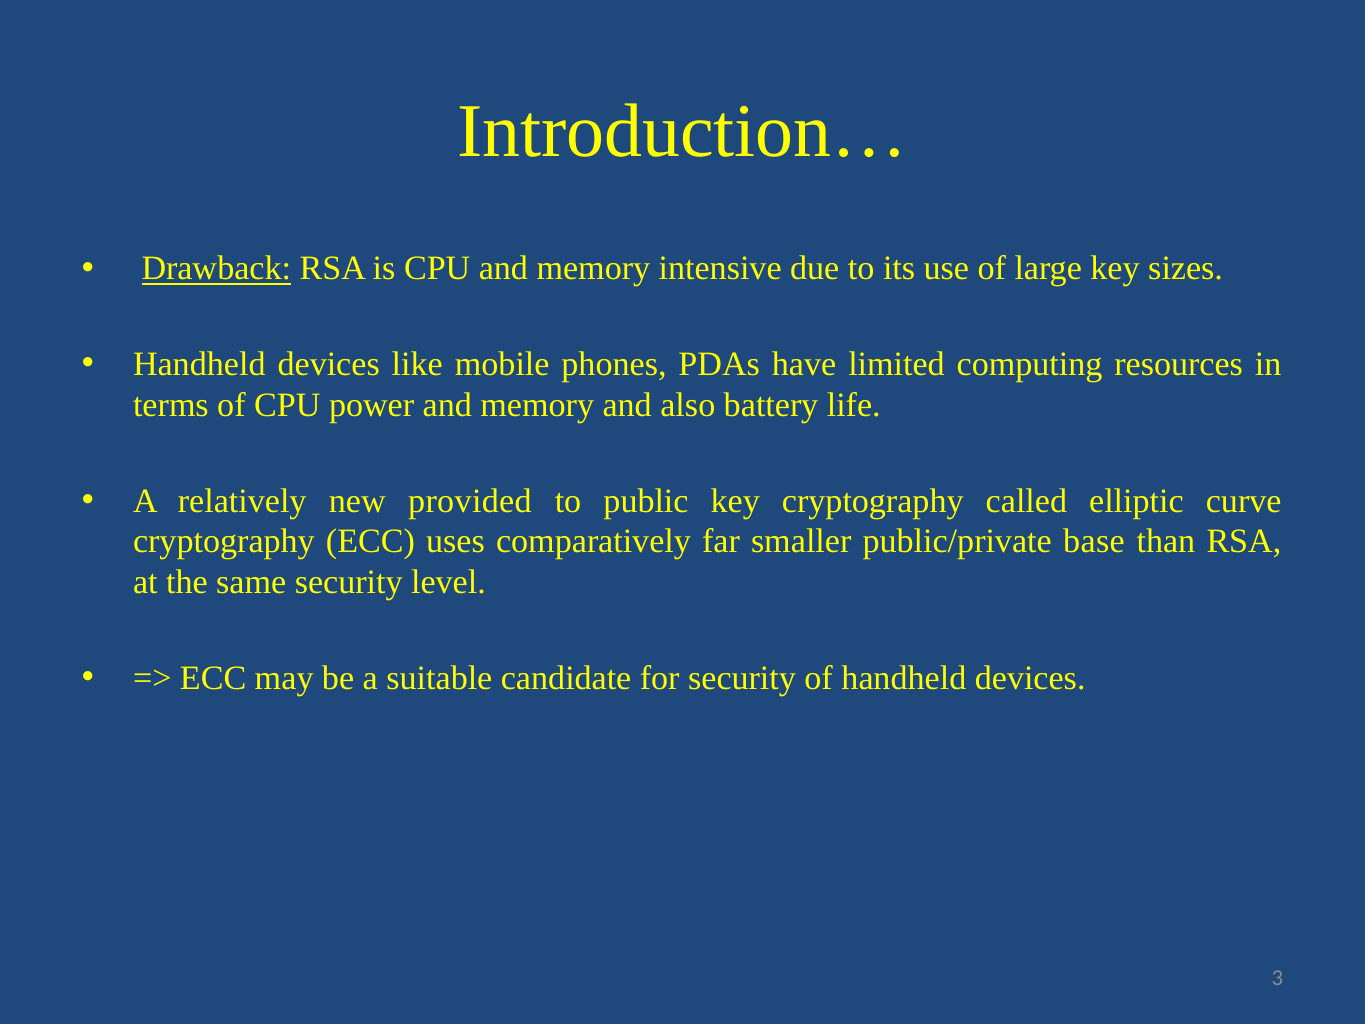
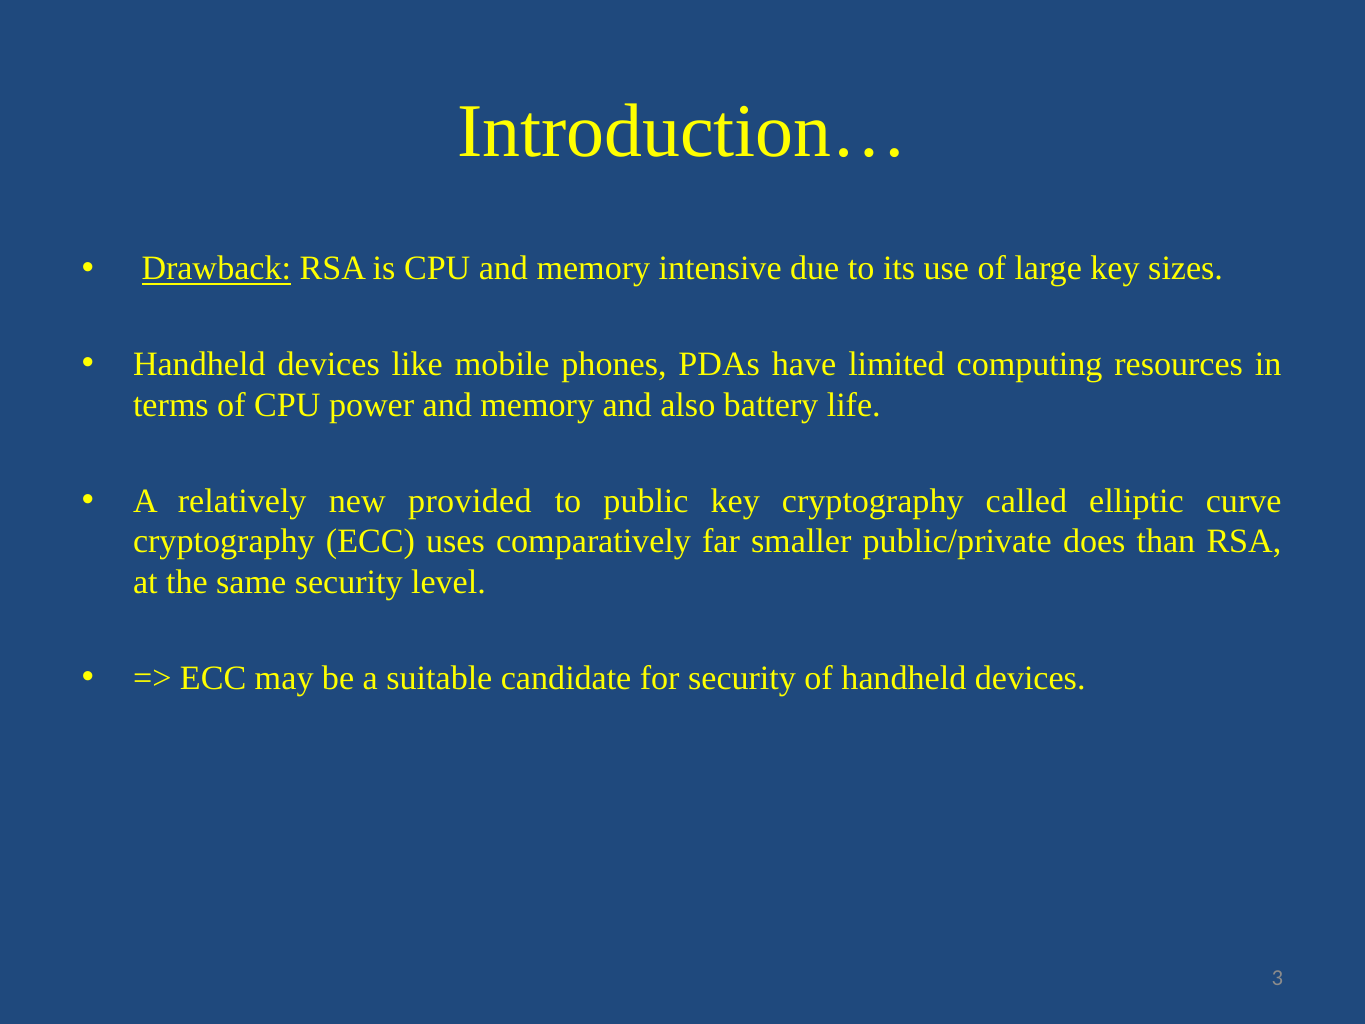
base: base -> does
